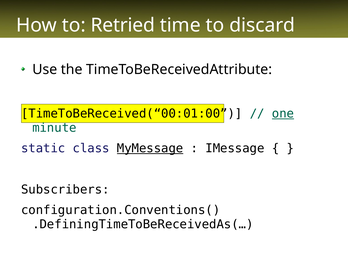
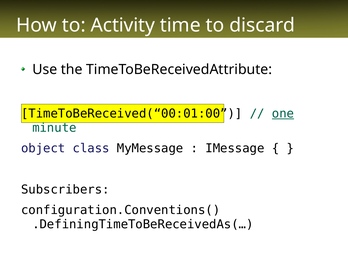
Retried: Retried -> Activity
static: static -> object
MyMessage underline: present -> none
